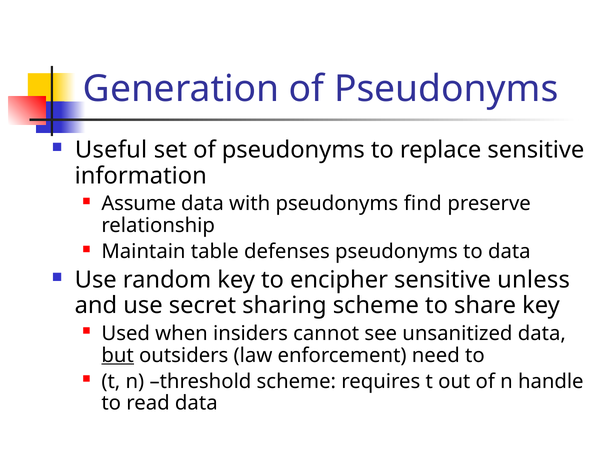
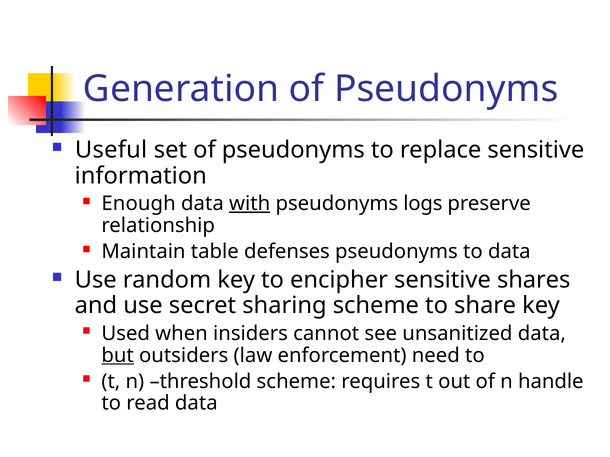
Assume: Assume -> Enough
with underline: none -> present
find: find -> logs
unless: unless -> shares
